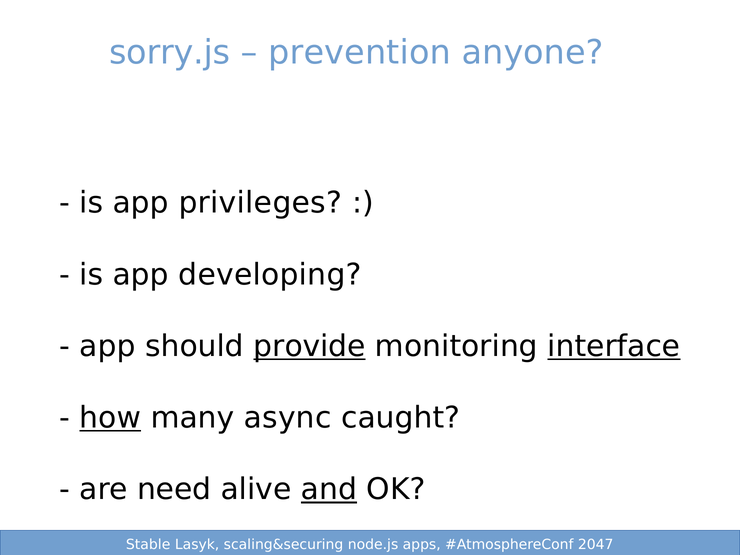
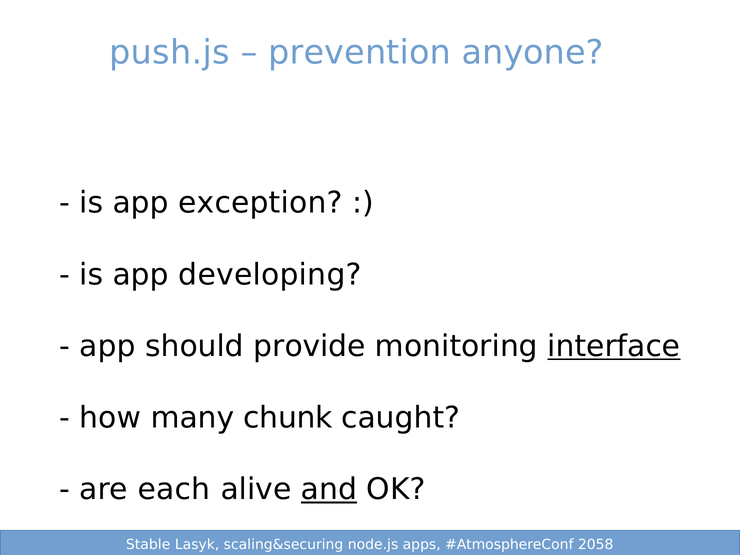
sorry.js: sorry.js -> push.js
privileges: privileges -> exception
provide underline: present -> none
how underline: present -> none
async: async -> chunk
need: need -> each
2047: 2047 -> 2058
